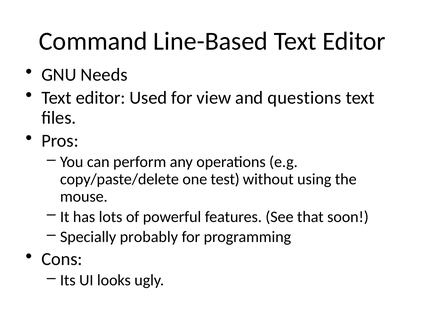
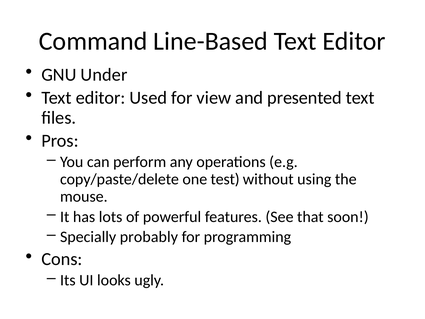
Needs: Needs -> Under
questions: questions -> presented
